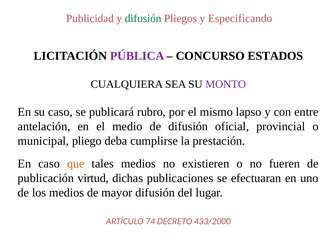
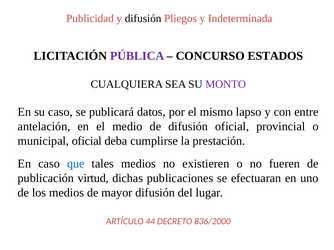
difusión at (143, 19) colour: green -> black
Especificando: Especificando -> Indeterminada
rubro: rubro -> datos
municipal pliego: pliego -> oficial
que colour: orange -> blue
74: 74 -> 44
433/2000: 433/2000 -> 836/2000
